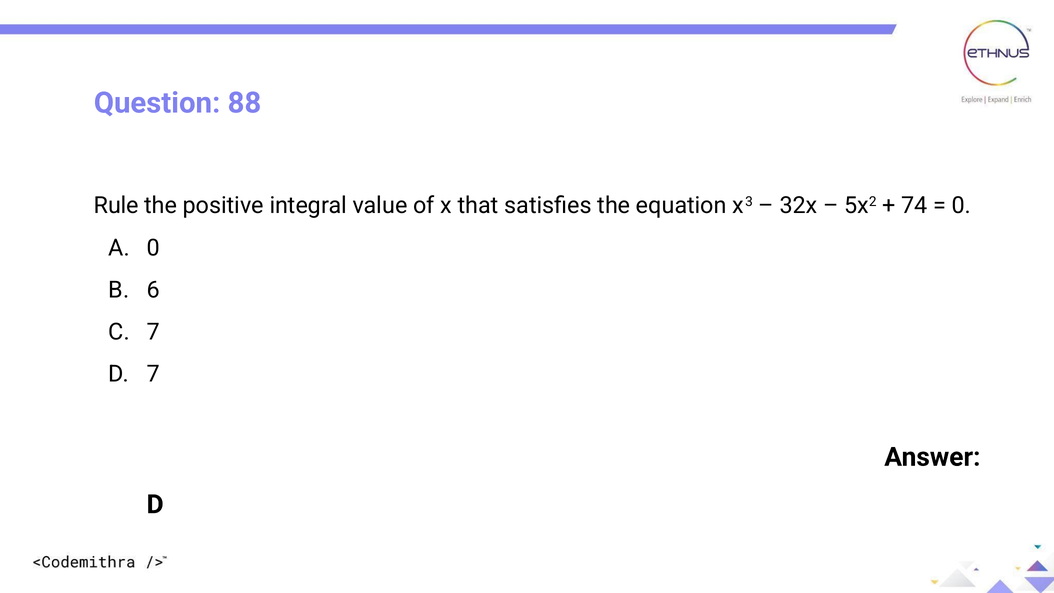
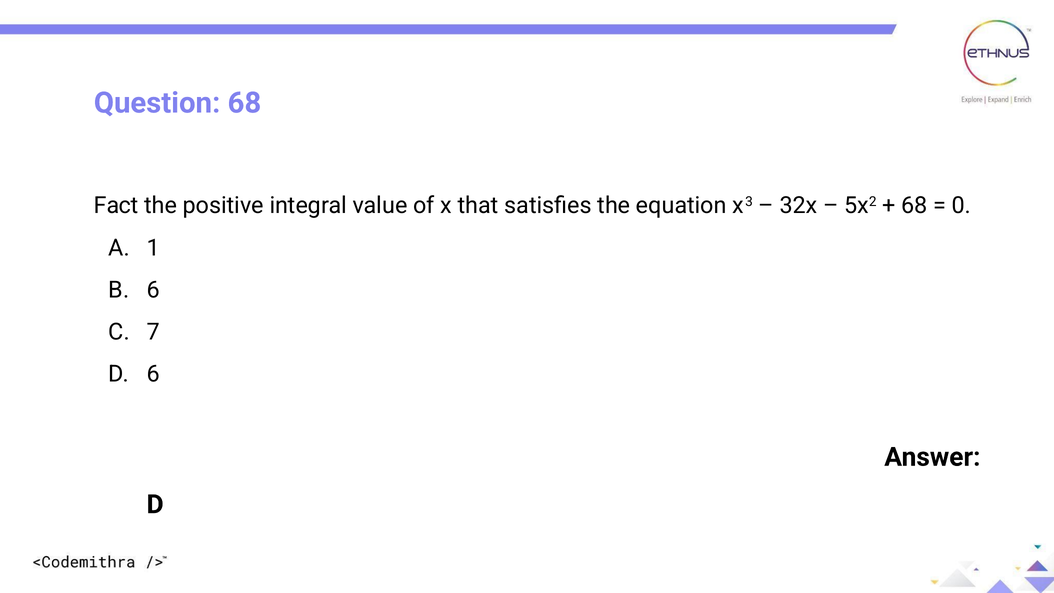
Question 88: 88 -> 68
Rule: Rule -> Fact
74 at (914, 206): 74 -> 68
0 at (153, 248): 0 -> 1
D 7: 7 -> 6
